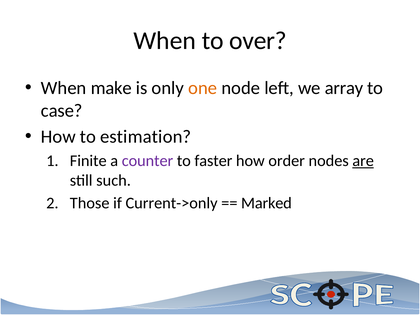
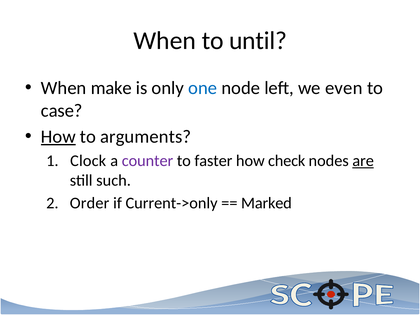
over: over -> until
one colour: orange -> blue
array: array -> even
How at (58, 137) underline: none -> present
estimation: estimation -> arguments
Finite: Finite -> Clock
order: order -> check
Those: Those -> Order
